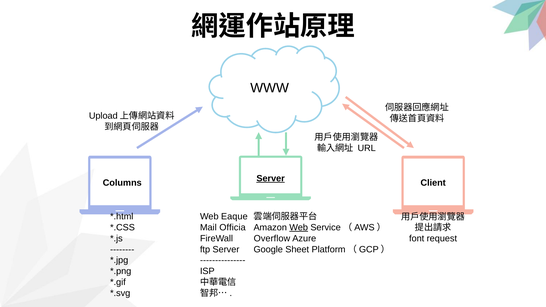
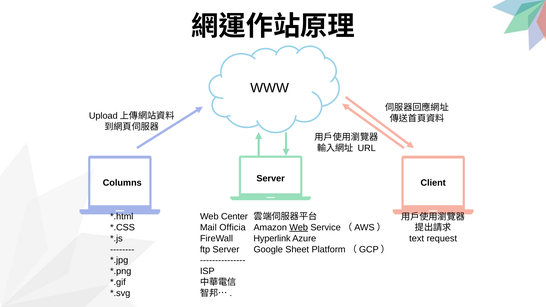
Server at (271, 178) underline: present -> none
Eaque: Eaque -> Center
Overflow: Overflow -> Hyperlink
font: font -> text
